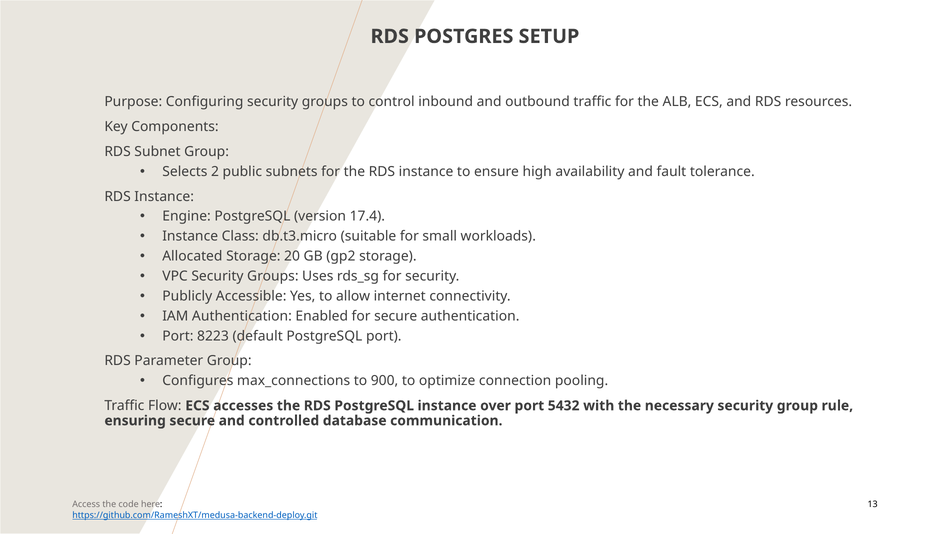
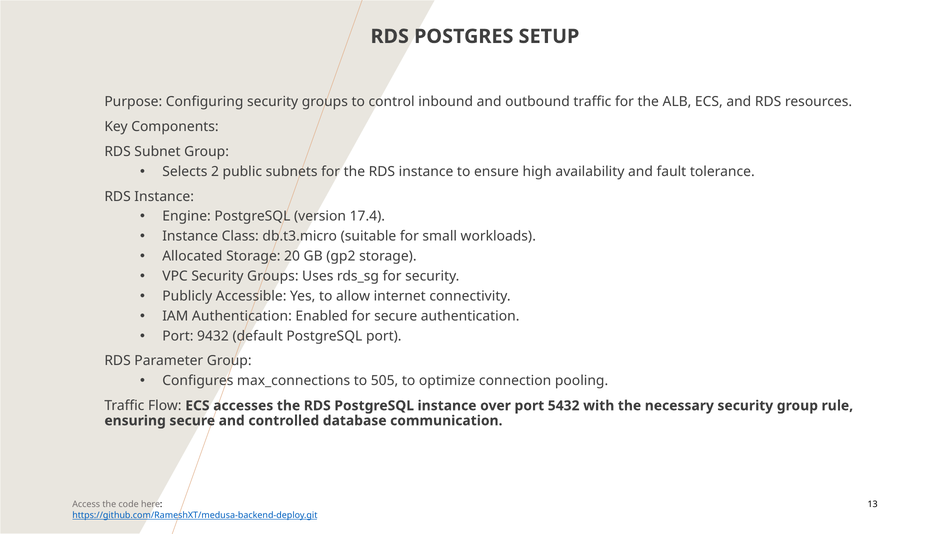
8223: 8223 -> 9432
900: 900 -> 505
